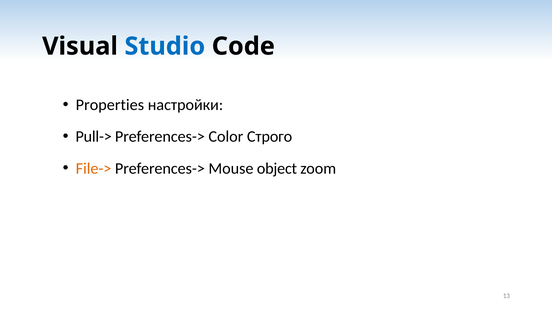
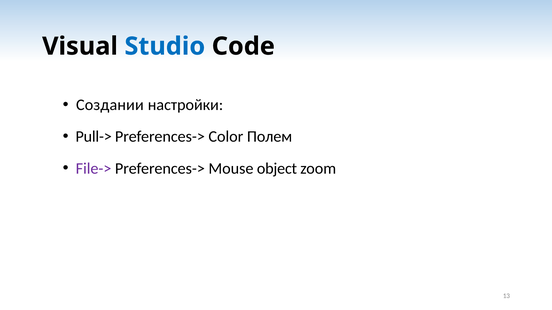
Properties: Properties -> Создании
Строго: Строго -> Полем
File-> colour: orange -> purple
